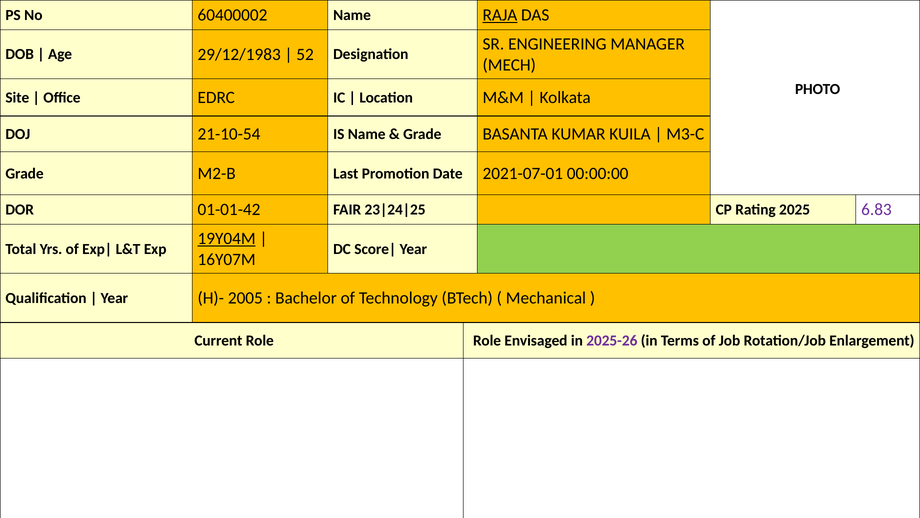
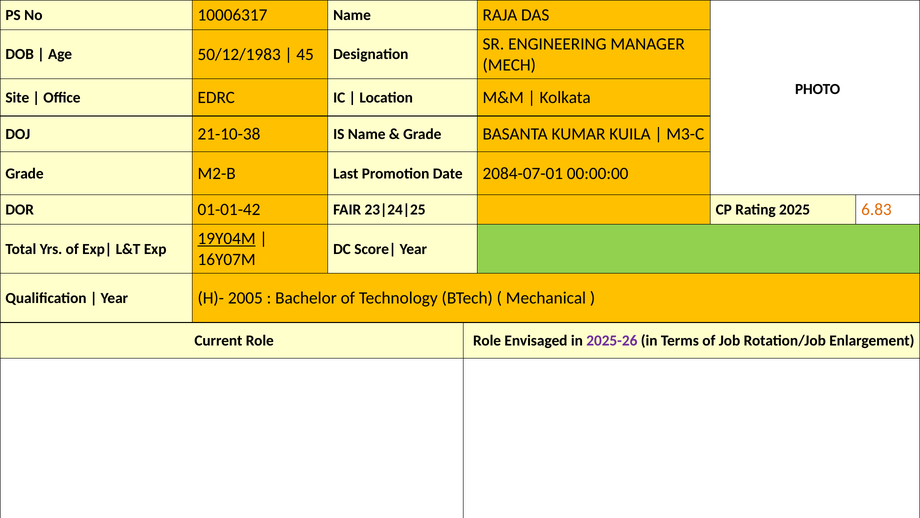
60400002: 60400002 -> 10006317
RAJA underline: present -> none
29/12/1983: 29/12/1983 -> 50/12/1983
52: 52 -> 45
21-10-54: 21-10-54 -> 21-10-38
2021-07-01: 2021-07-01 -> 2084-07-01
6.83 colour: purple -> orange
